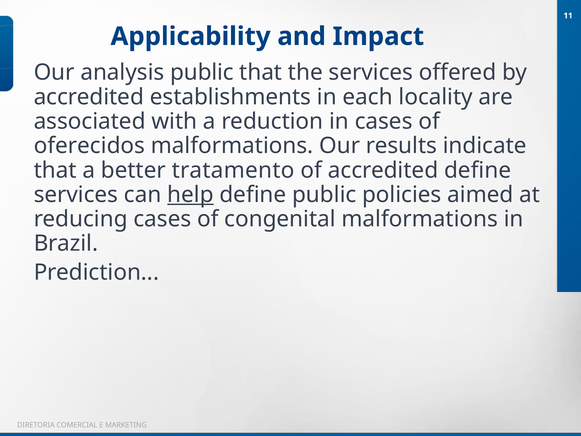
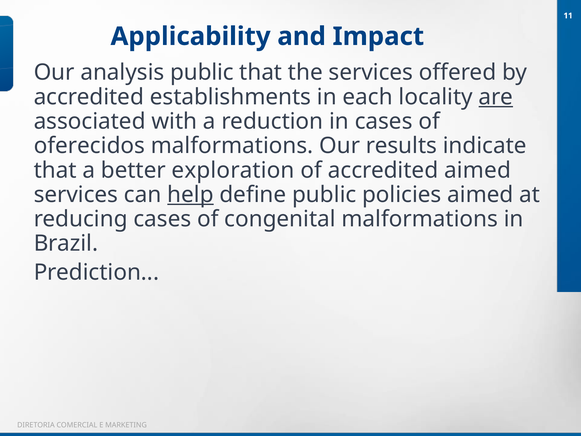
are underline: none -> present
tratamento: tratamento -> exploration
accredited define: define -> aimed
